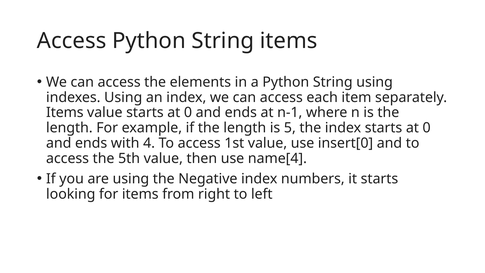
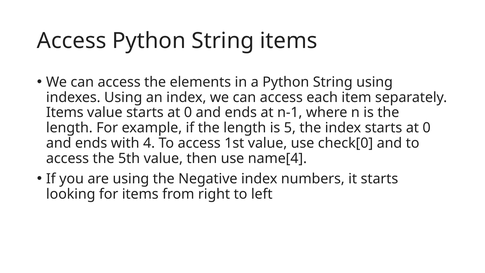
insert[0: insert[0 -> check[0
